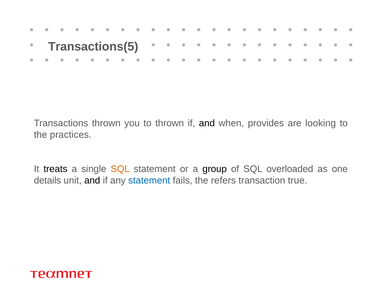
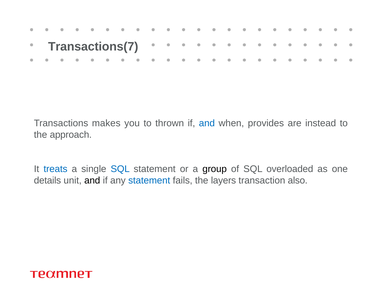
Transactions(5: Transactions(5 -> Transactions(7
Transactions thrown: thrown -> makes
and at (207, 123) colour: black -> blue
looking: looking -> instead
practices: practices -> approach
treats colour: black -> blue
SQL at (120, 169) colour: orange -> blue
refers: refers -> layers
true: true -> also
